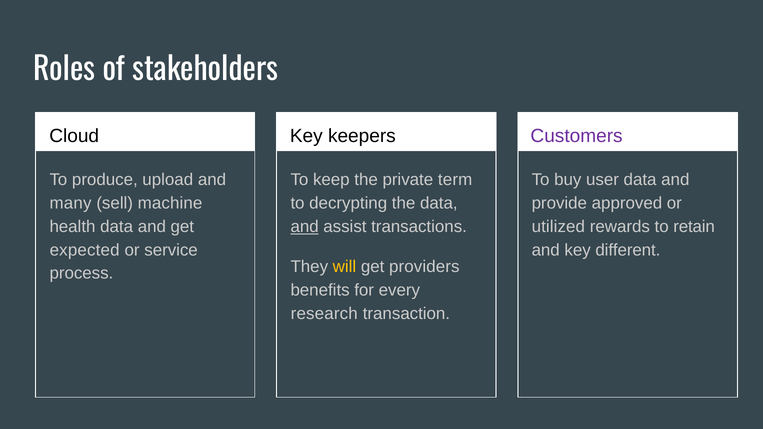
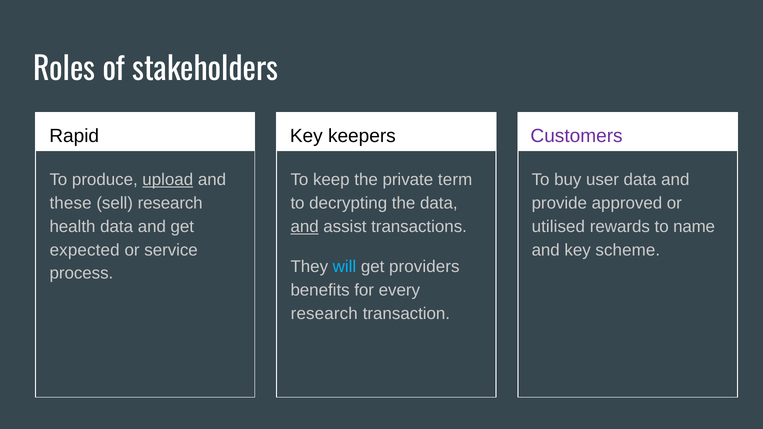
Cloud: Cloud -> Rapid
upload underline: none -> present
many: many -> these
sell machine: machine -> research
utilized: utilized -> utilised
retain: retain -> name
different: different -> scheme
will colour: yellow -> light blue
